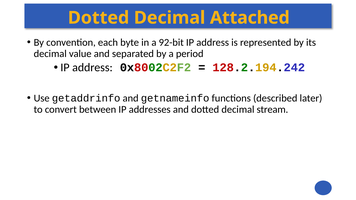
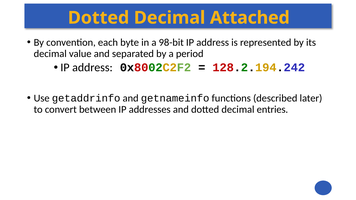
92-bit: 92-bit -> 98-bit
stream: stream -> entries
